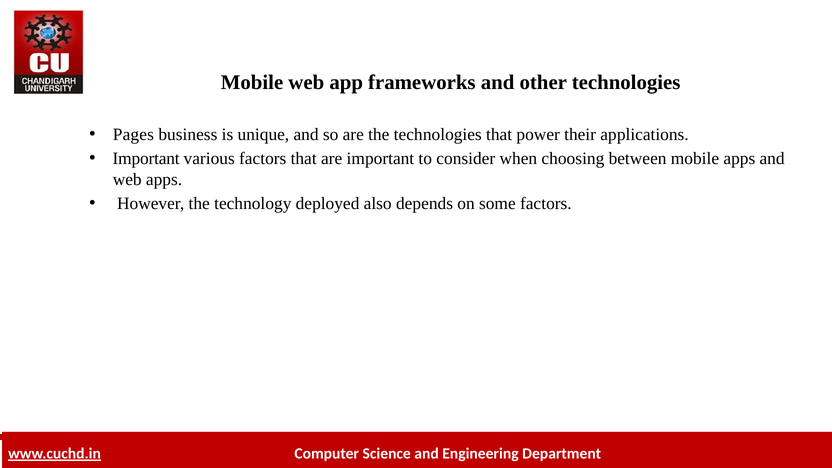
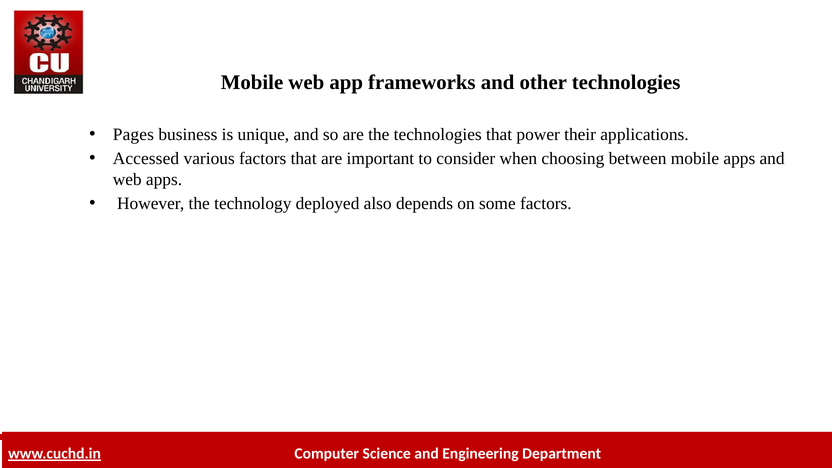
Important: Important -> Accessed
